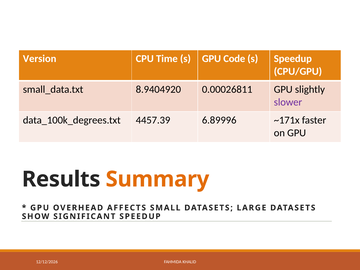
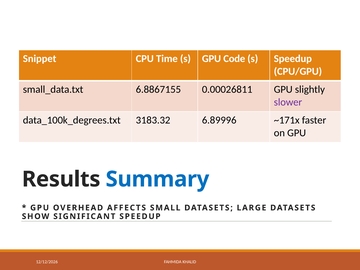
Version: Version -> Snippet
8.9404920: 8.9404920 -> 6.8867155
4457.39: 4457.39 -> 3183.32
Summary colour: orange -> blue
